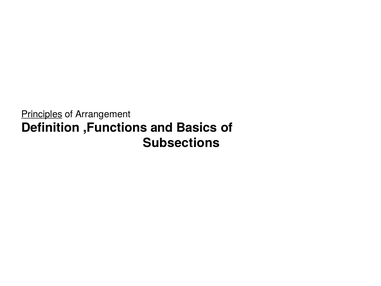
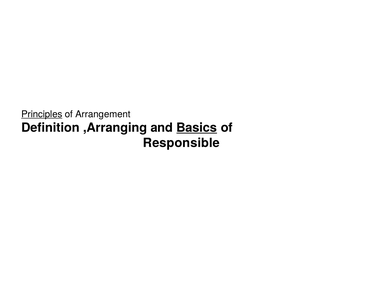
,Functions: ,Functions -> ,Arranging
Basics underline: none -> present
Subsections: Subsections -> Responsible
